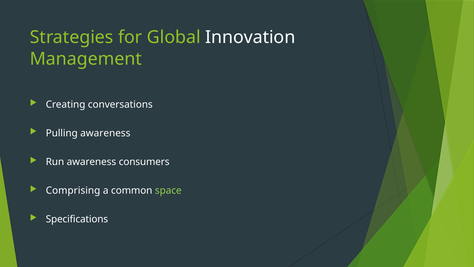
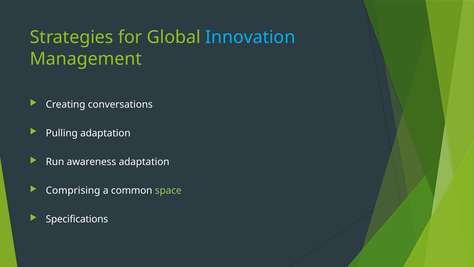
Innovation colour: white -> light blue
Pulling awareness: awareness -> adaptation
awareness consumers: consumers -> adaptation
